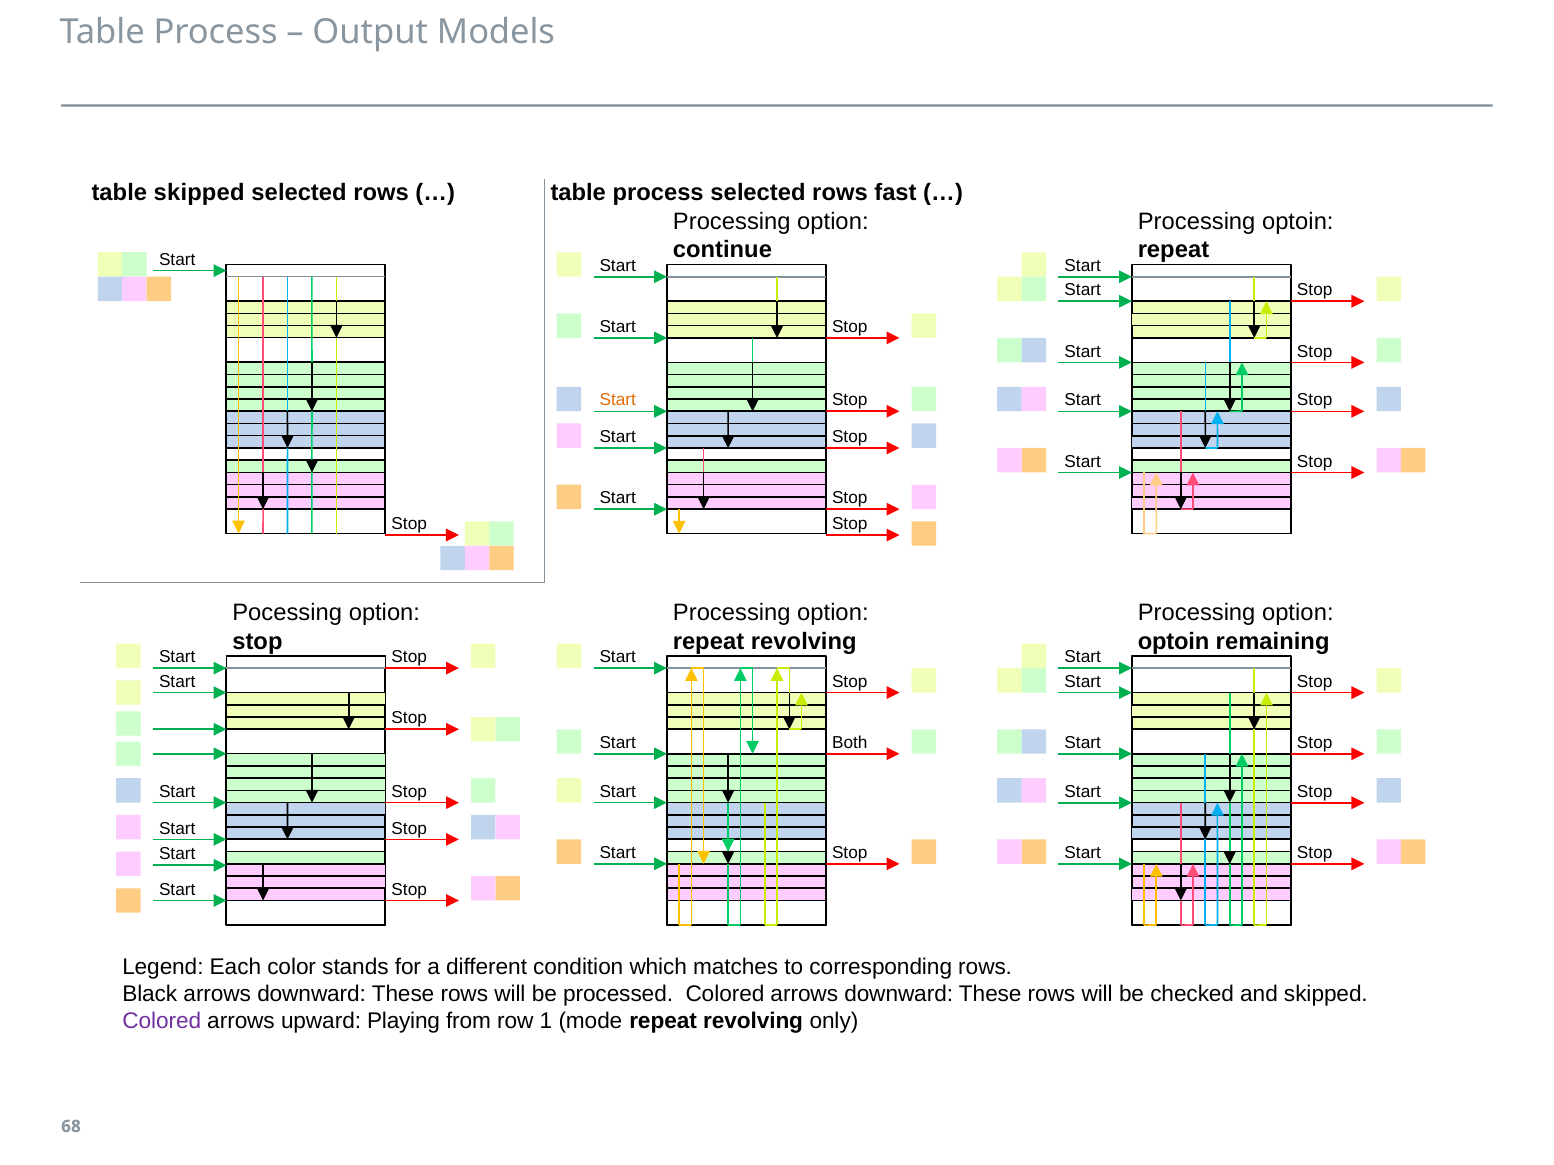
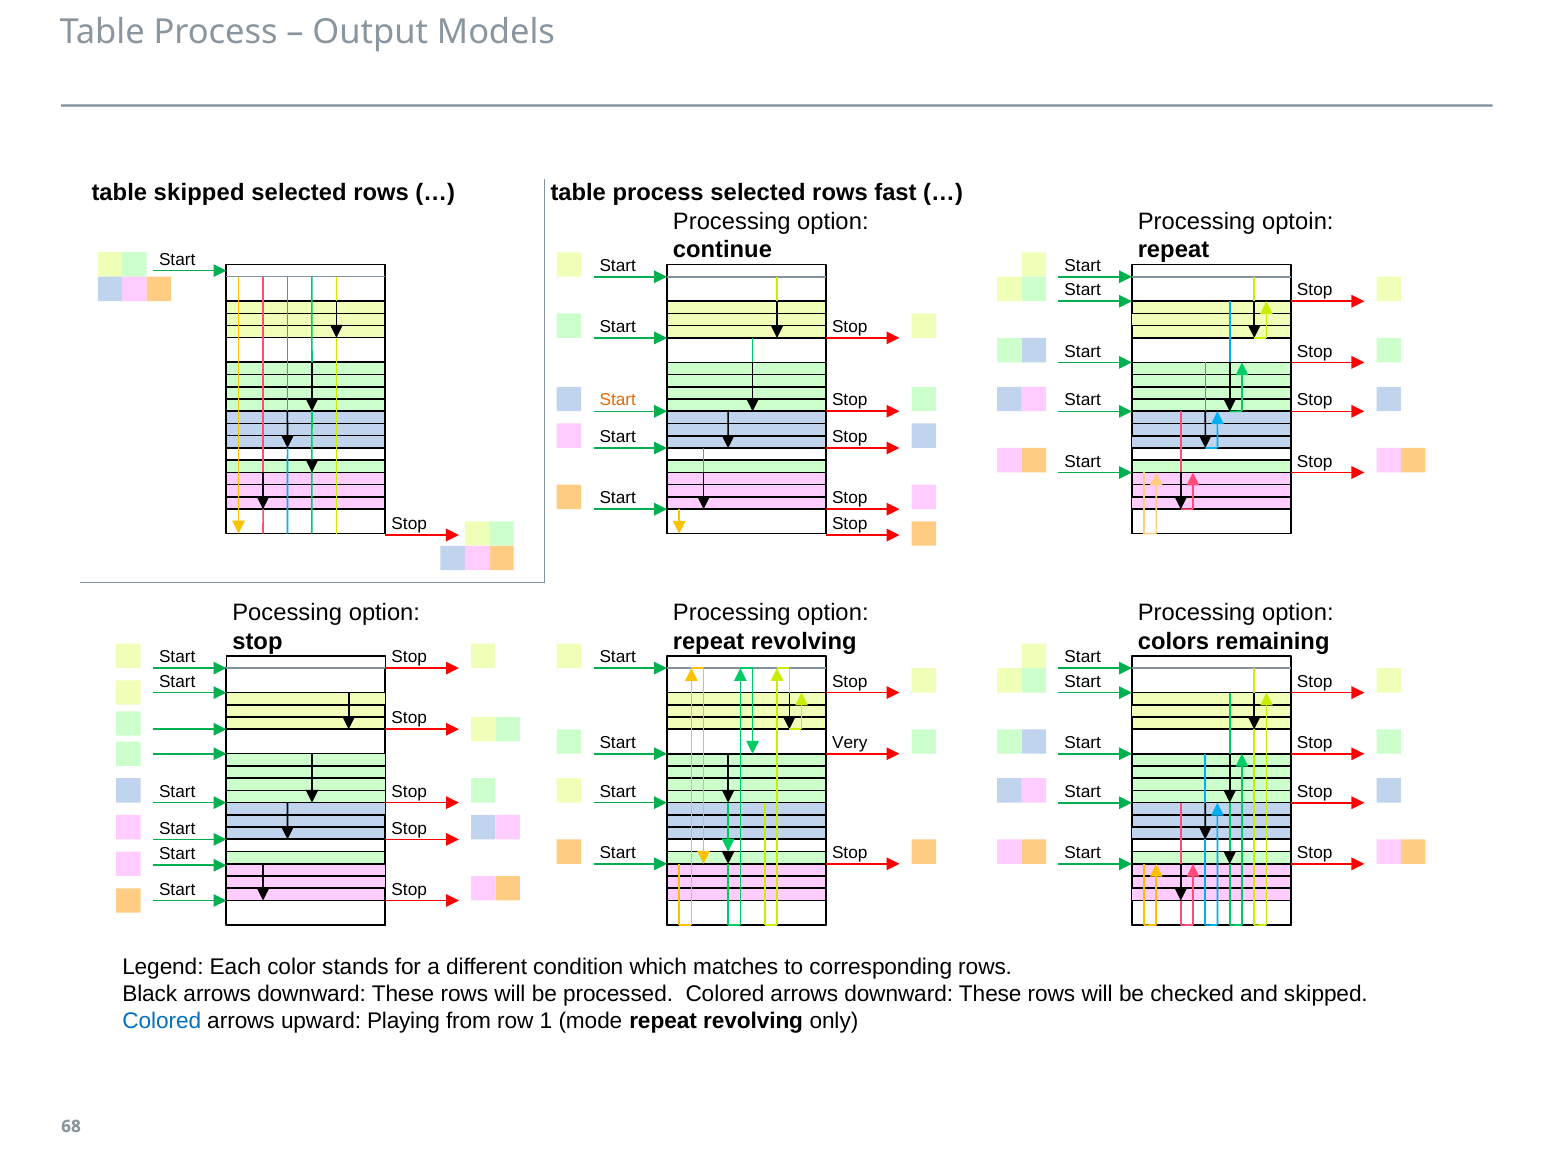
optoin at (1174, 641): optoin -> colors
Both: Both -> Very
Colored at (162, 1021) colour: purple -> blue
